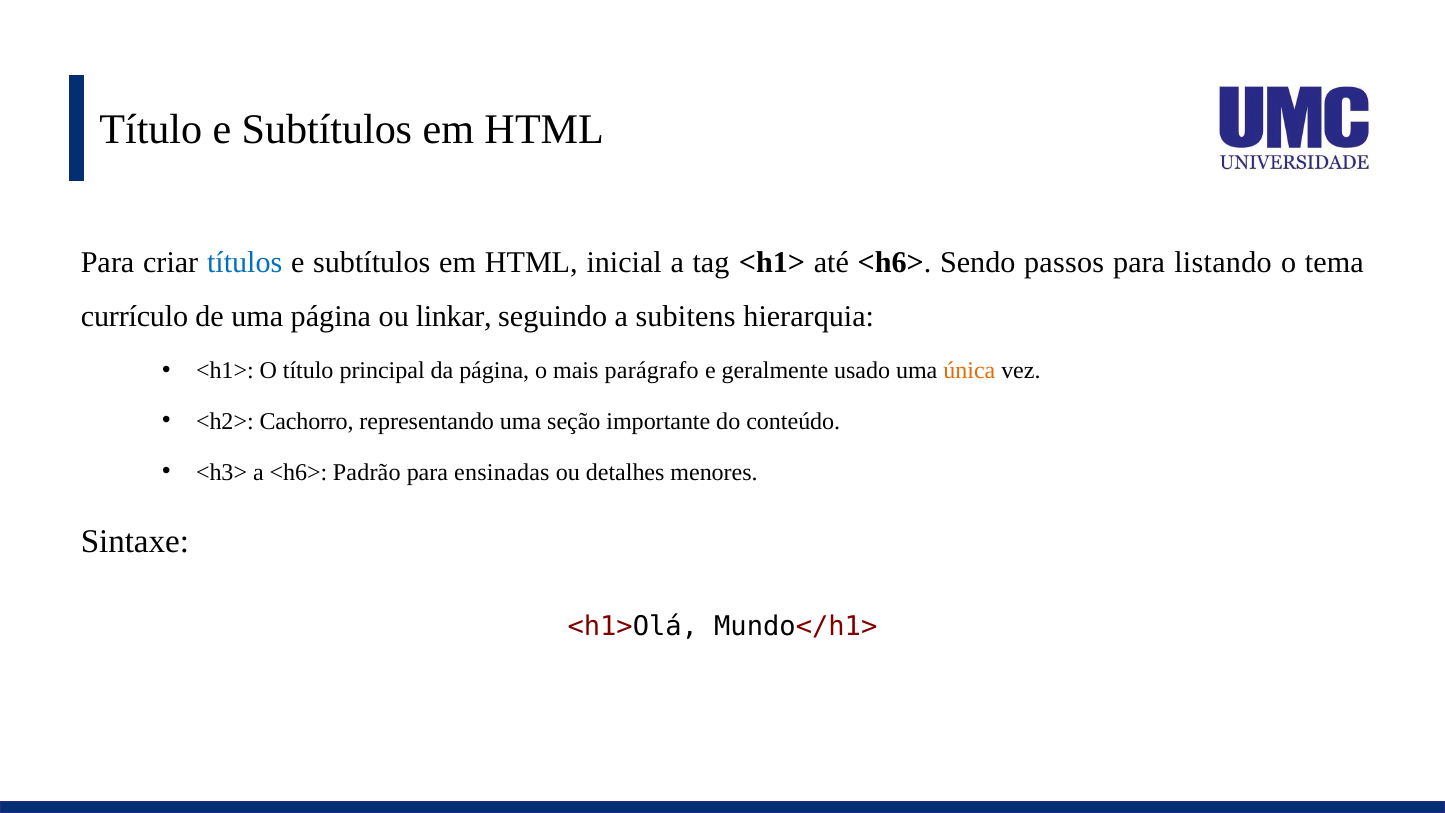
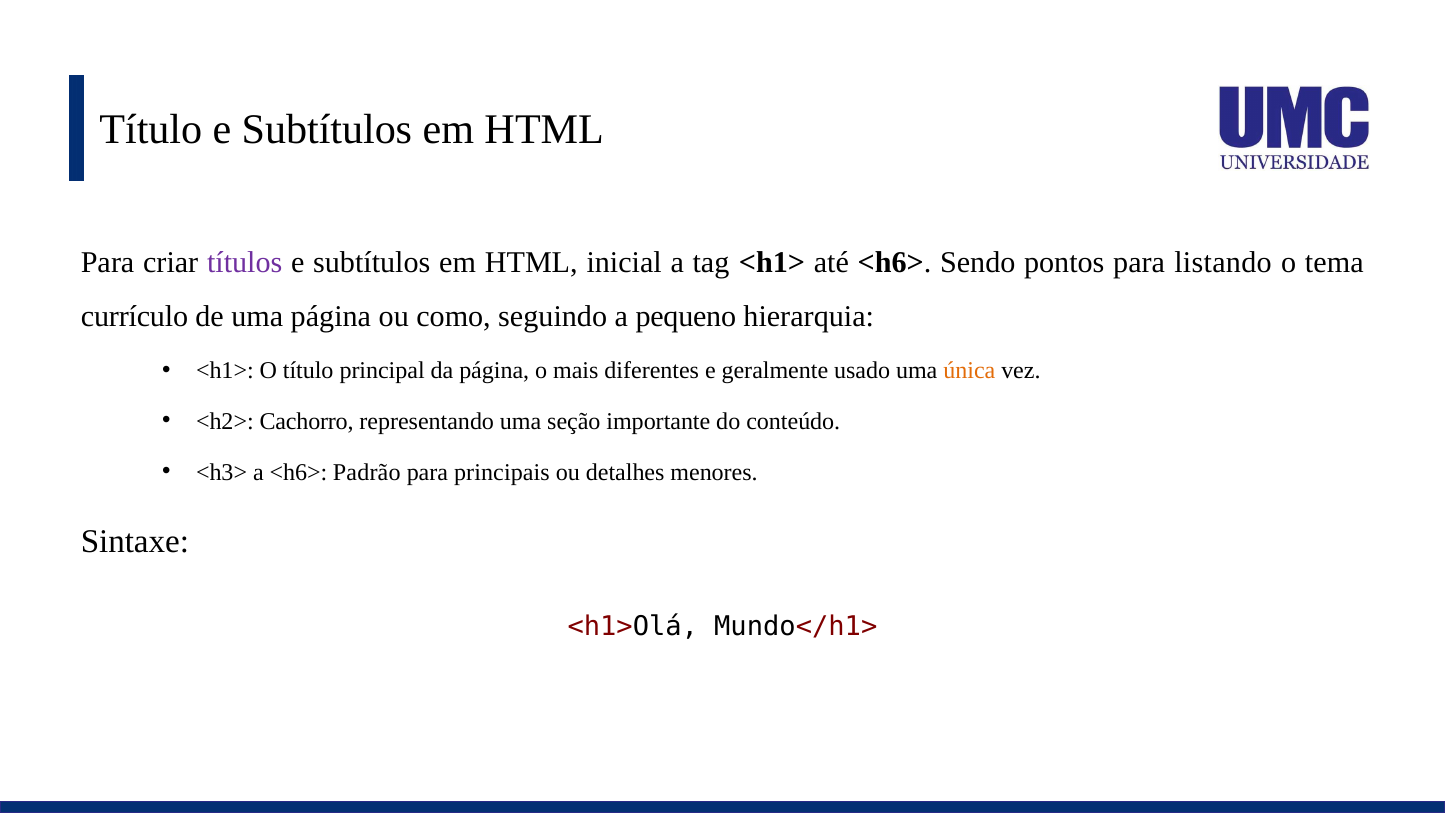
títulos colour: blue -> purple
passos: passos -> pontos
linkar: linkar -> como
subitens: subitens -> pequeno
parágrafo: parágrafo -> diferentes
ensinadas: ensinadas -> principais
